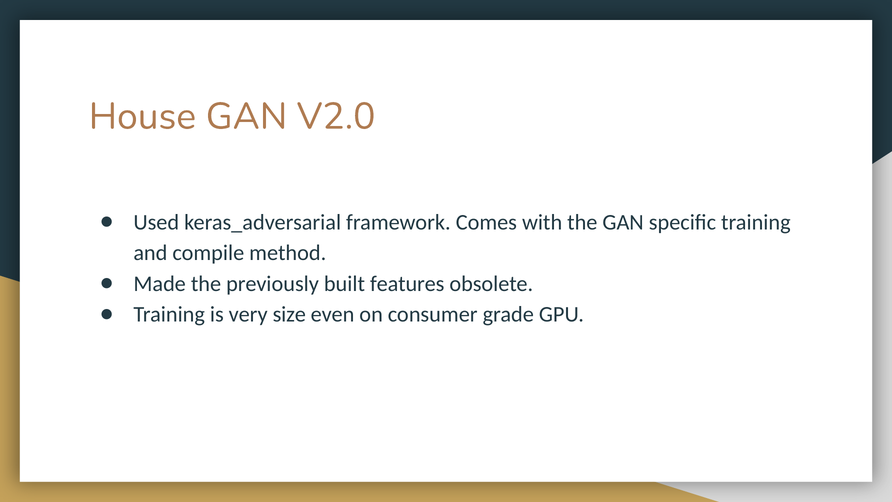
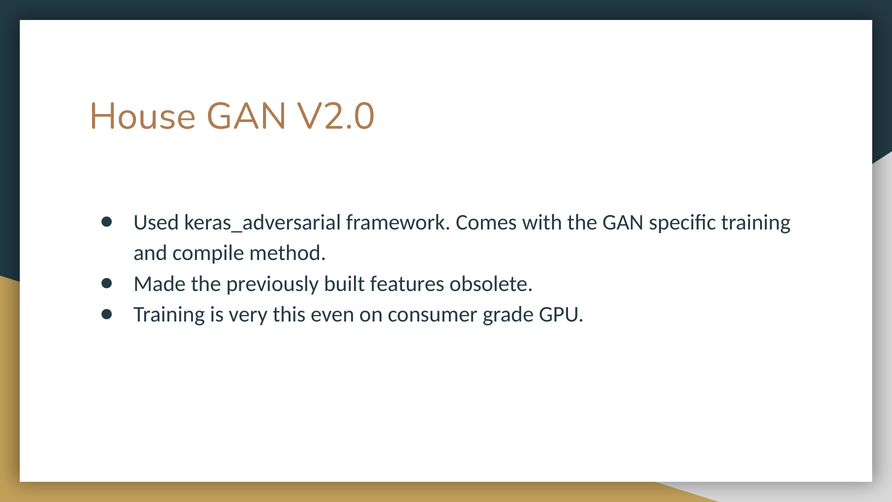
size: size -> this
